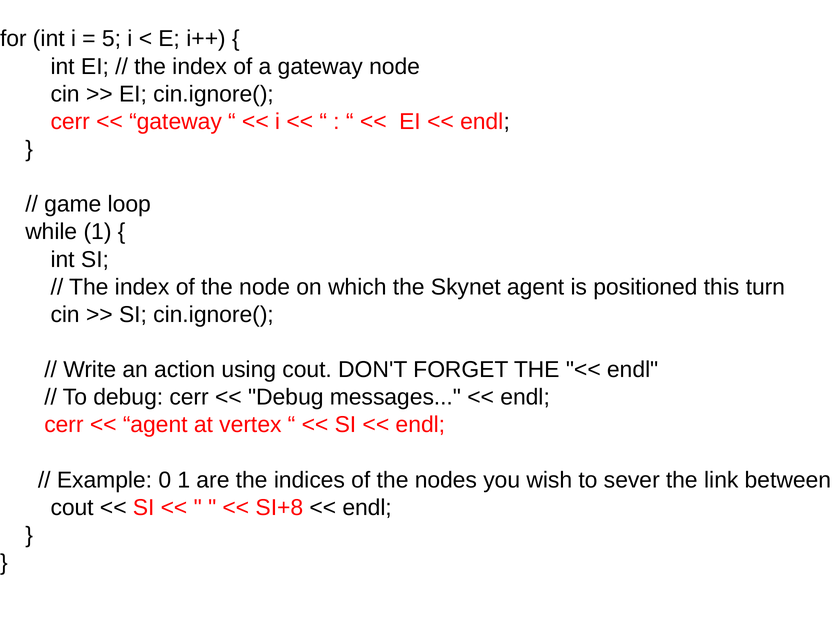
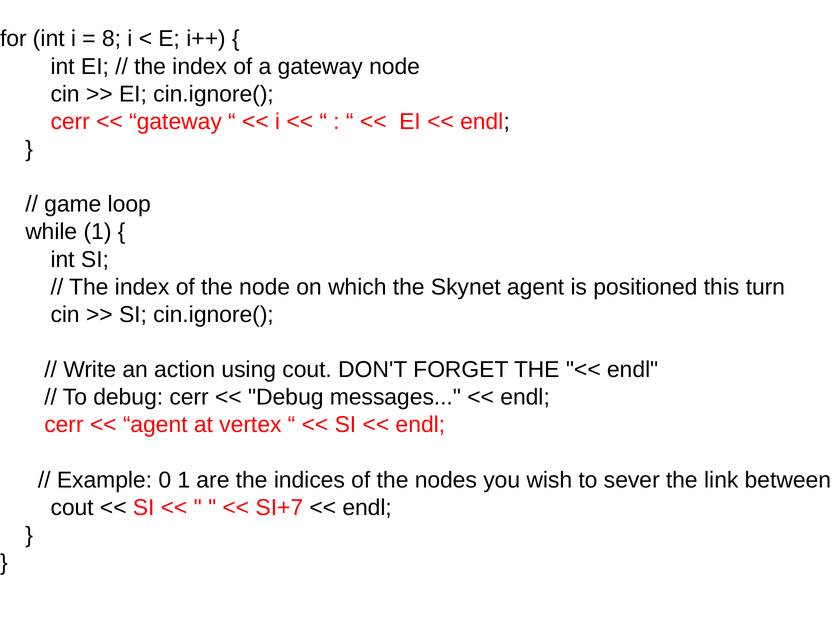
5: 5 -> 8
SI+8: SI+8 -> SI+7
